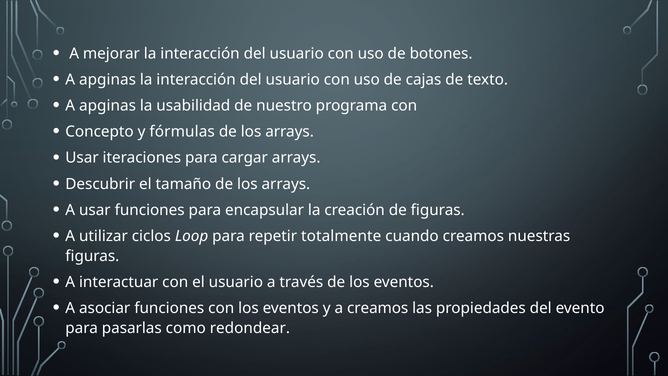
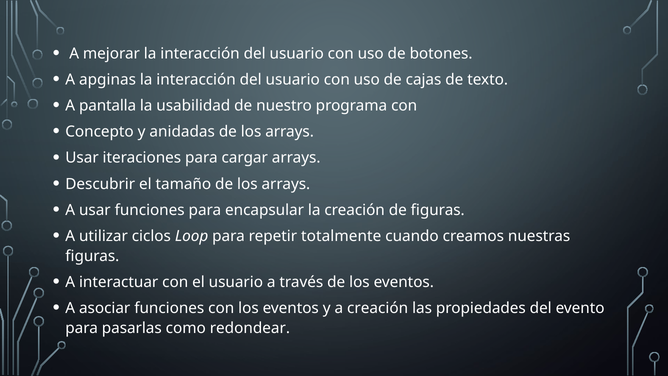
apginas at (108, 106): apginas -> pantalla
fórmulas: fórmulas -> anidadas
a creamos: creamos -> creación
